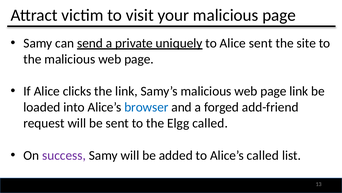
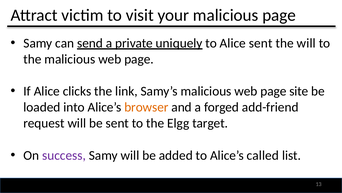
the site: site -> will
page link: link -> site
browser colour: blue -> orange
Elgg called: called -> target
